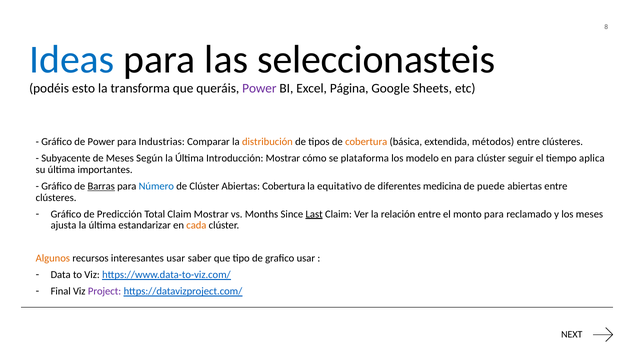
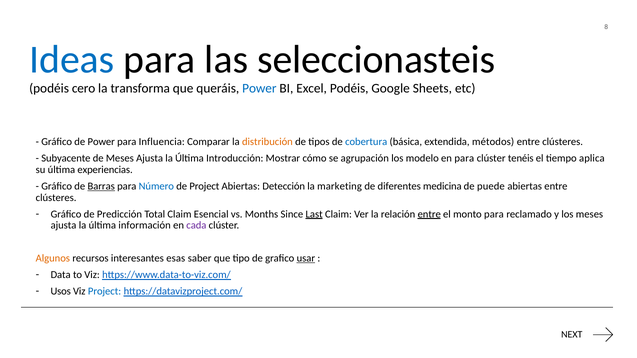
esto: esto -> cero
Power at (259, 88) colour: purple -> blue
Excel Página: Página -> Podéis
Industrias: Industrias -> Influencia
cobertura at (366, 142) colour: orange -> blue
de Meses Según: Según -> Ajusta
plataforma: plataforma -> agrupación
seguir: seguir -> tenéis
importantes: importantes -> experiencias
de Clúster: Clúster -> Project
Abiertas Cobertura: Cobertura -> Detección
equitativo: equitativo -> marketing
Claim Mostrar: Mostrar -> Esencial
entre at (429, 214) underline: none -> present
estandarizar: estandarizar -> información
cada colour: orange -> purple
interesantes usar: usar -> esas
usar at (306, 258) underline: none -> present
Final: Final -> Usos
Project at (105, 292) colour: purple -> blue
